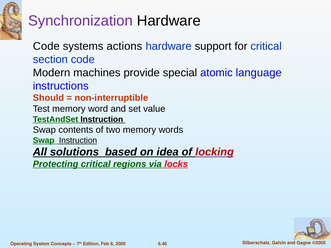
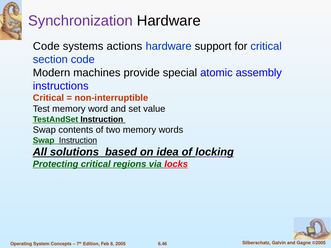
language: language -> assembly
Should at (48, 98): Should -> Critical
locking colour: red -> black
